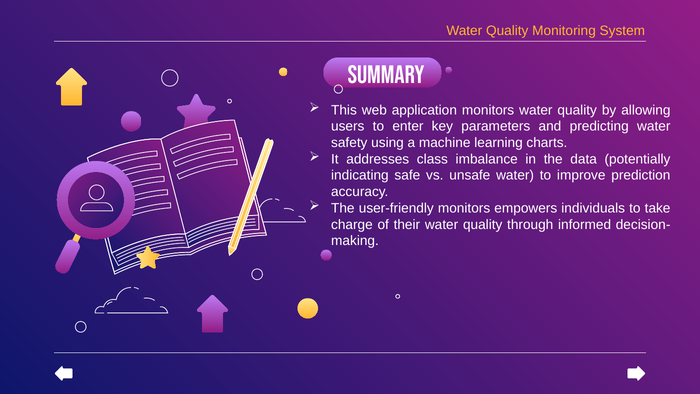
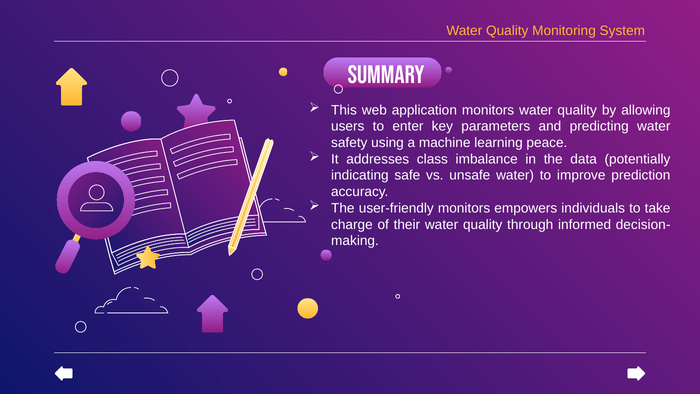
charts: charts -> peace
